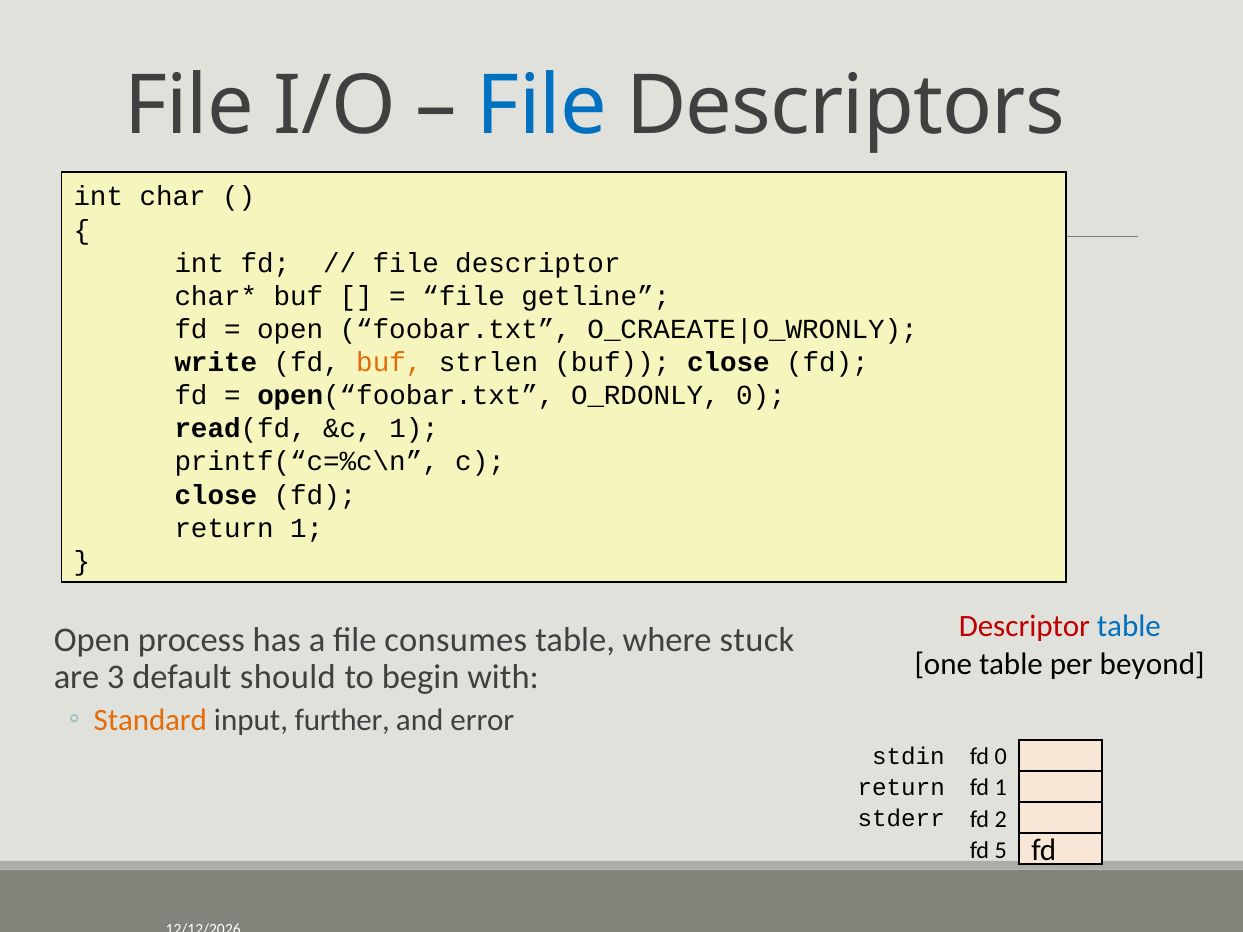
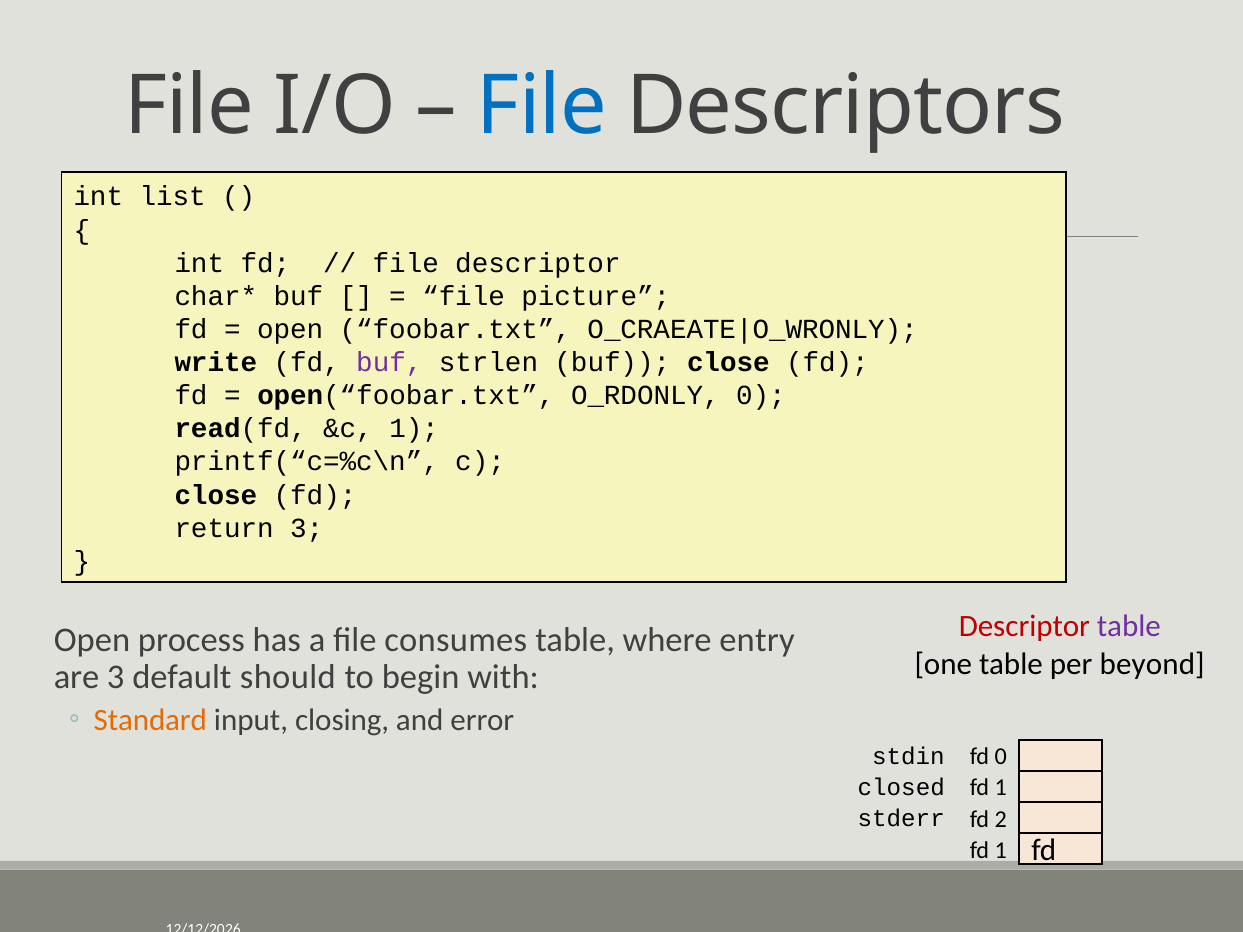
char: char -> list
getline: getline -> picture
buf at (389, 363) colour: orange -> purple
return 1: 1 -> 3
table at (1129, 627) colour: blue -> purple
stuck: stuck -> entry
further: further -> closing
return at (901, 788): return -> closed
5 at (1001, 850): 5 -> 1
